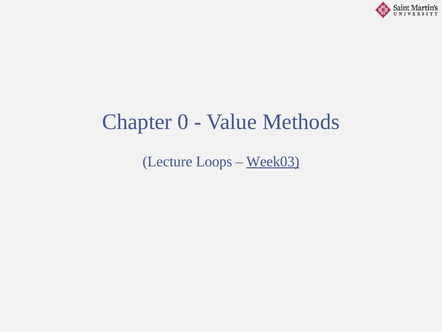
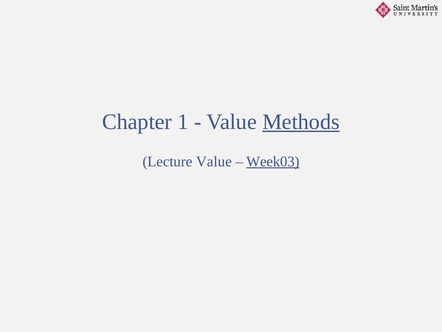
0: 0 -> 1
Methods underline: none -> present
Lecture Loops: Loops -> Value
